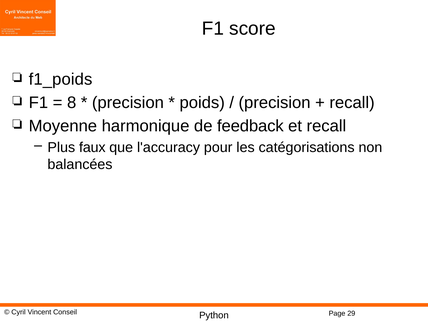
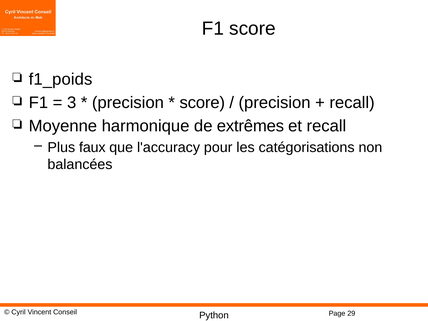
8: 8 -> 3
poids at (202, 103): poids -> score
feedback: feedback -> extrêmes
